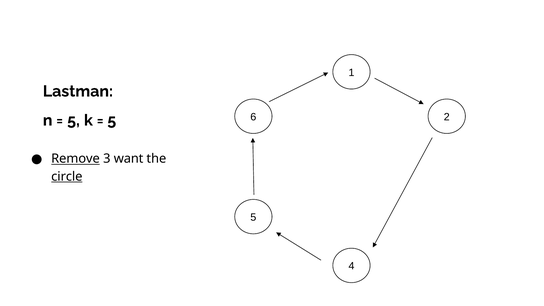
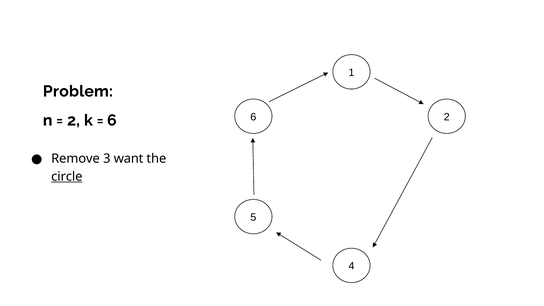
Lastman: Lastman -> Problem
5 at (74, 120): 5 -> 2
5 at (112, 120): 5 -> 6
Remove underline: present -> none
